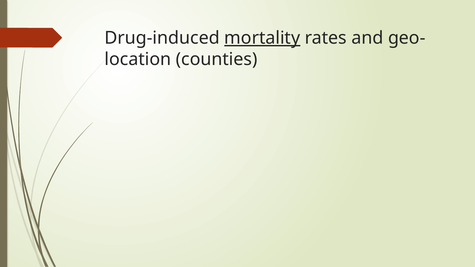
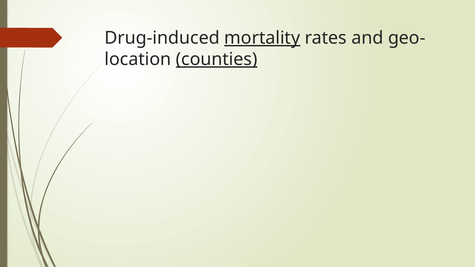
counties underline: none -> present
